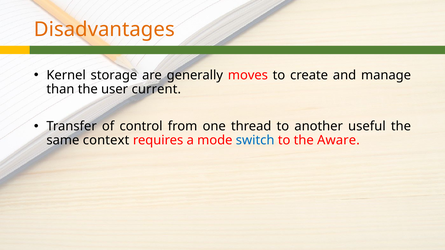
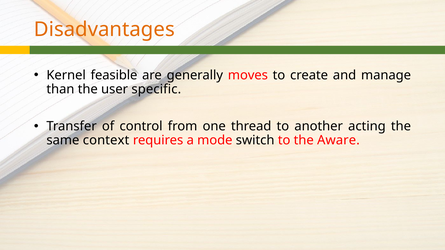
storage: storage -> feasible
current: current -> specific
useful: useful -> acting
switch colour: blue -> black
